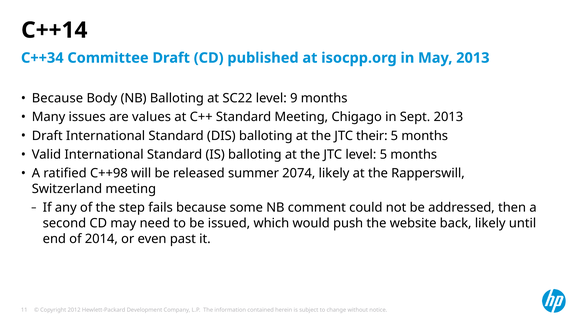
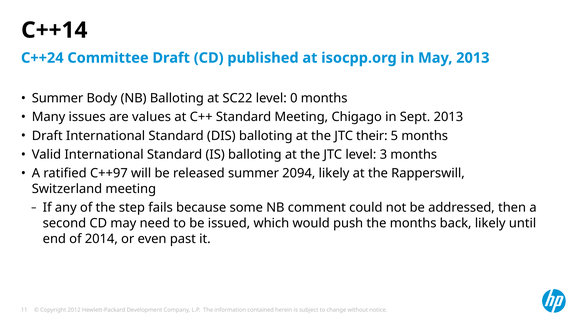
C++34: C++34 -> C++24
Because at (57, 98): Because -> Summer
9: 9 -> 0
level 5: 5 -> 3
C++98: C++98 -> C++97
2074: 2074 -> 2094
the website: website -> months
